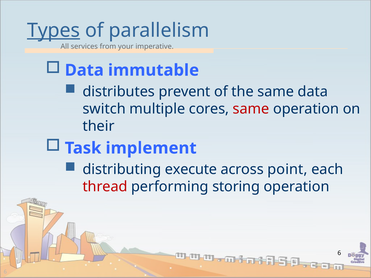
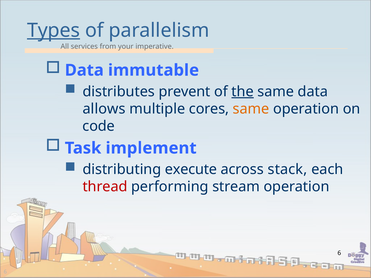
the underline: none -> present
switch: switch -> allows
same at (251, 109) colour: red -> orange
their: their -> code
point: point -> stack
storing: storing -> stream
